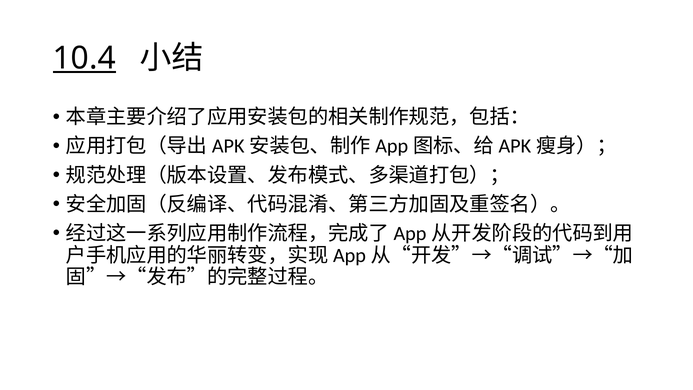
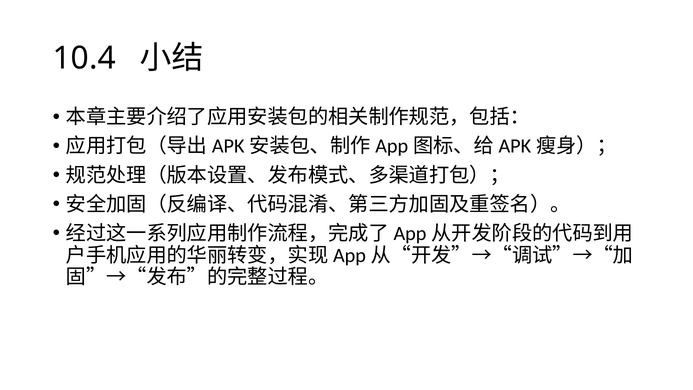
10.4 underline: present -> none
